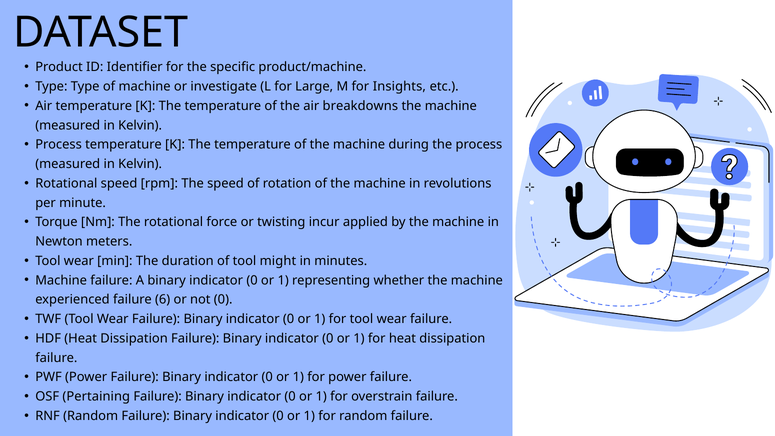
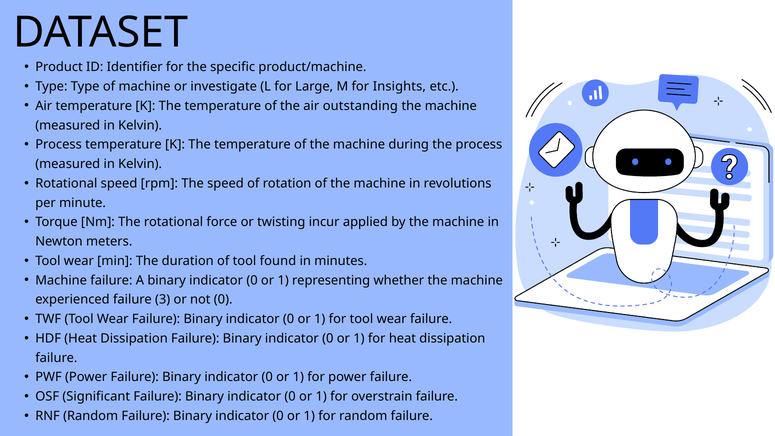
breakdowns: breakdowns -> outstanding
might: might -> found
6: 6 -> 3
Pertaining: Pertaining -> Significant
